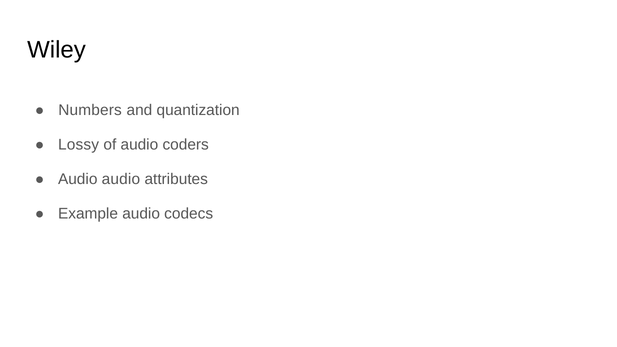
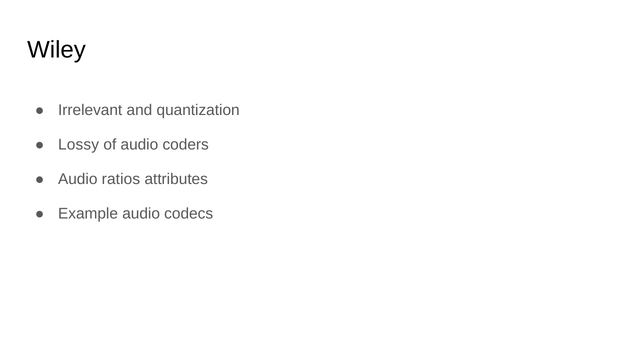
Numbers: Numbers -> Irrelevant
Audio audio: audio -> ratios
